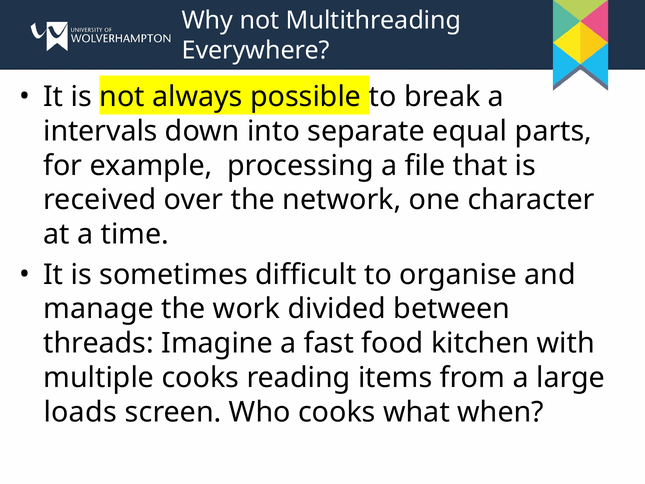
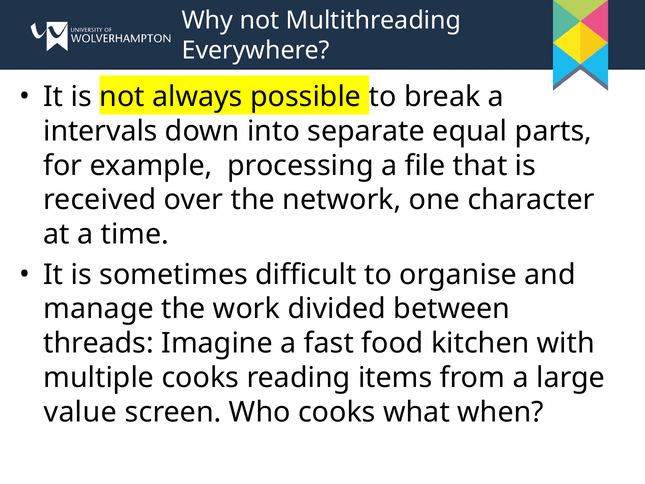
loads: loads -> value
